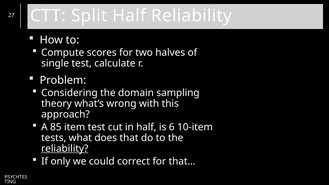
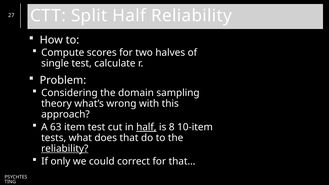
85: 85 -> 63
half at (146, 127) underline: none -> present
6: 6 -> 8
